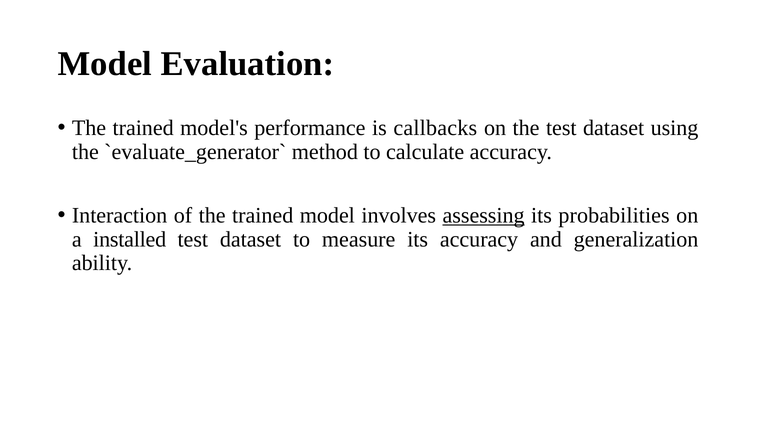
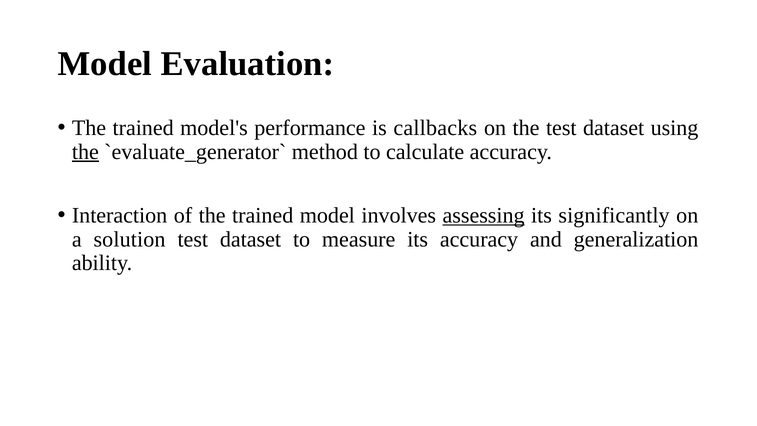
the at (85, 152) underline: none -> present
probabilities: probabilities -> significantly
installed: installed -> solution
